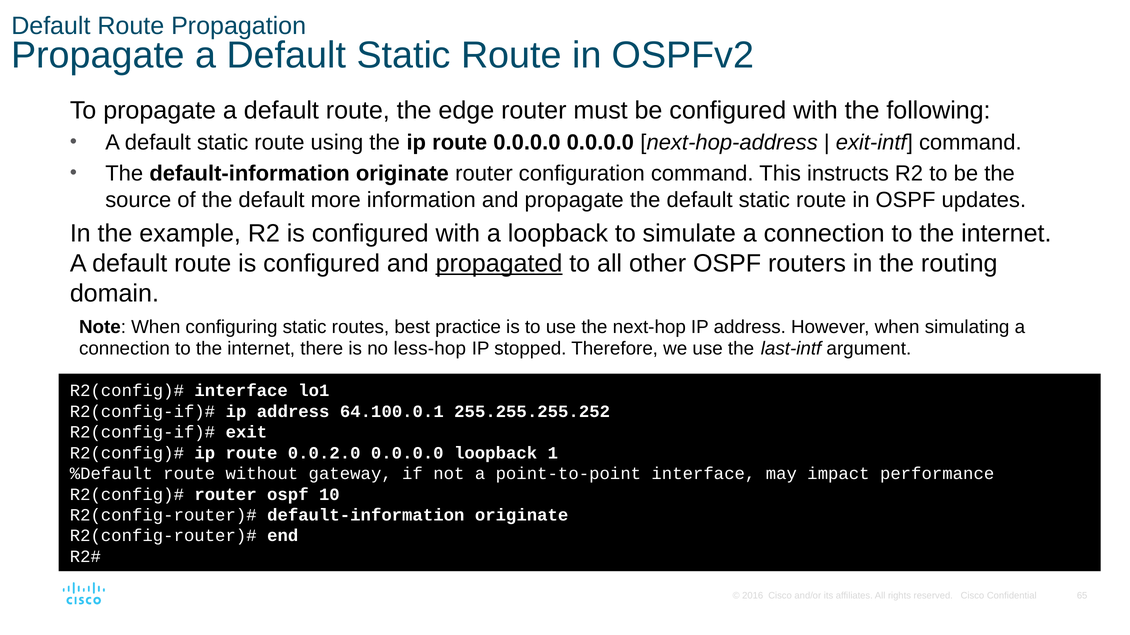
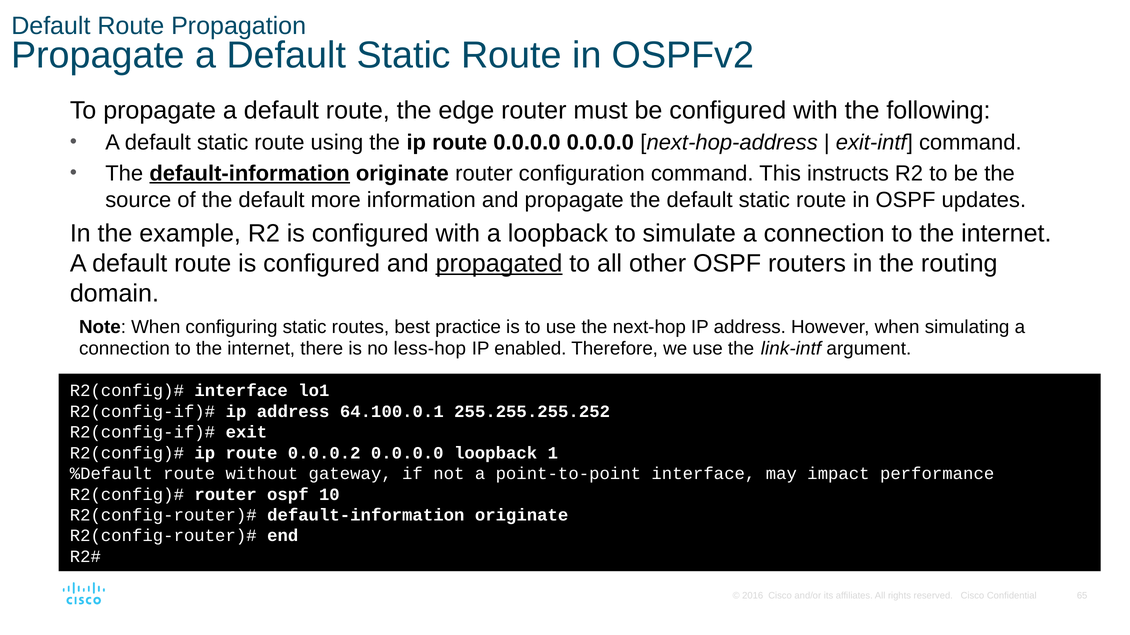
default-information at (250, 174) underline: none -> present
stopped: stopped -> enabled
last-intf: last-intf -> link-intf
0.0.2.0: 0.0.2.0 -> 0.0.0.2
